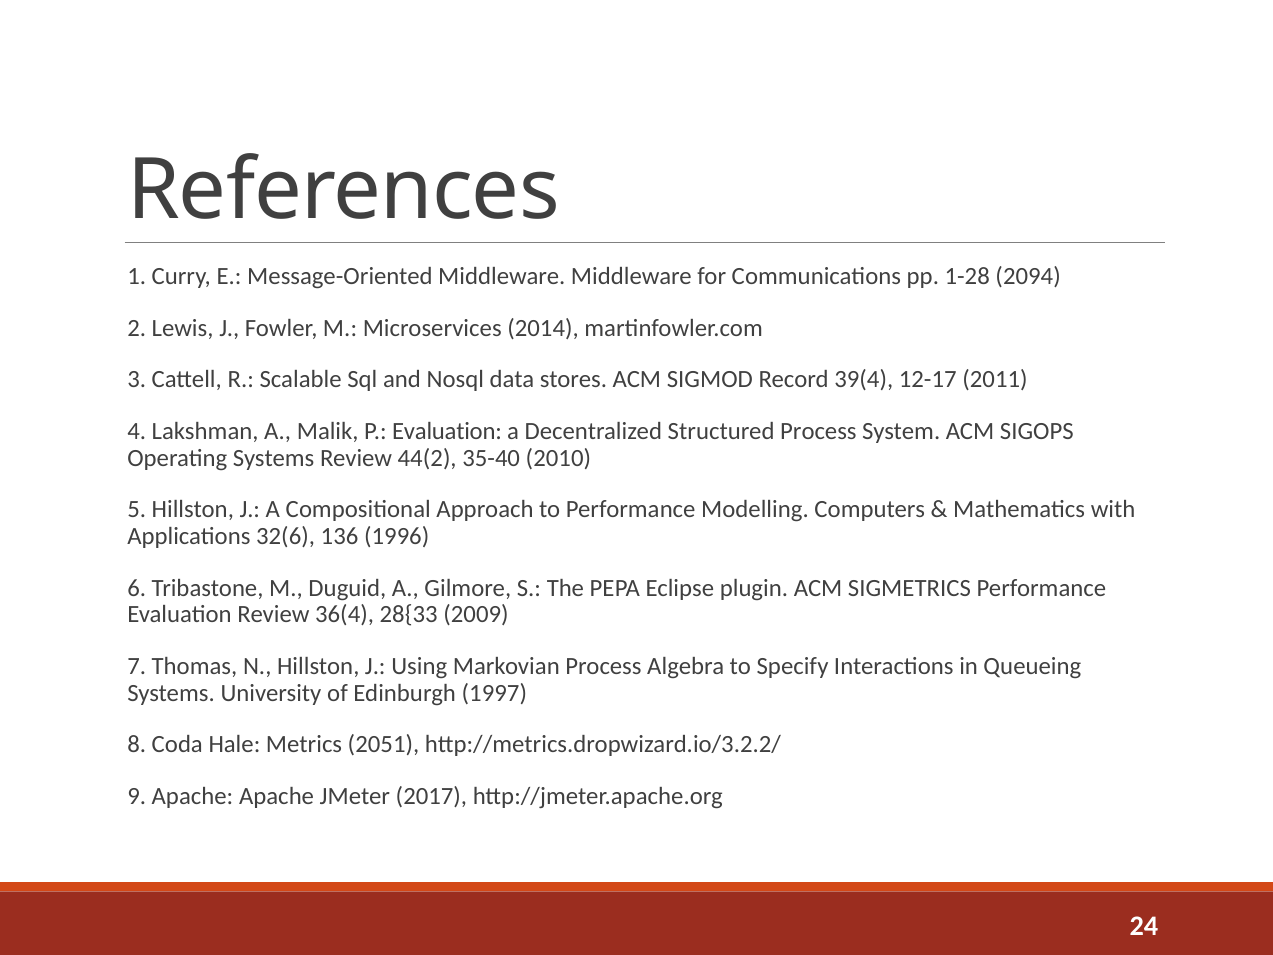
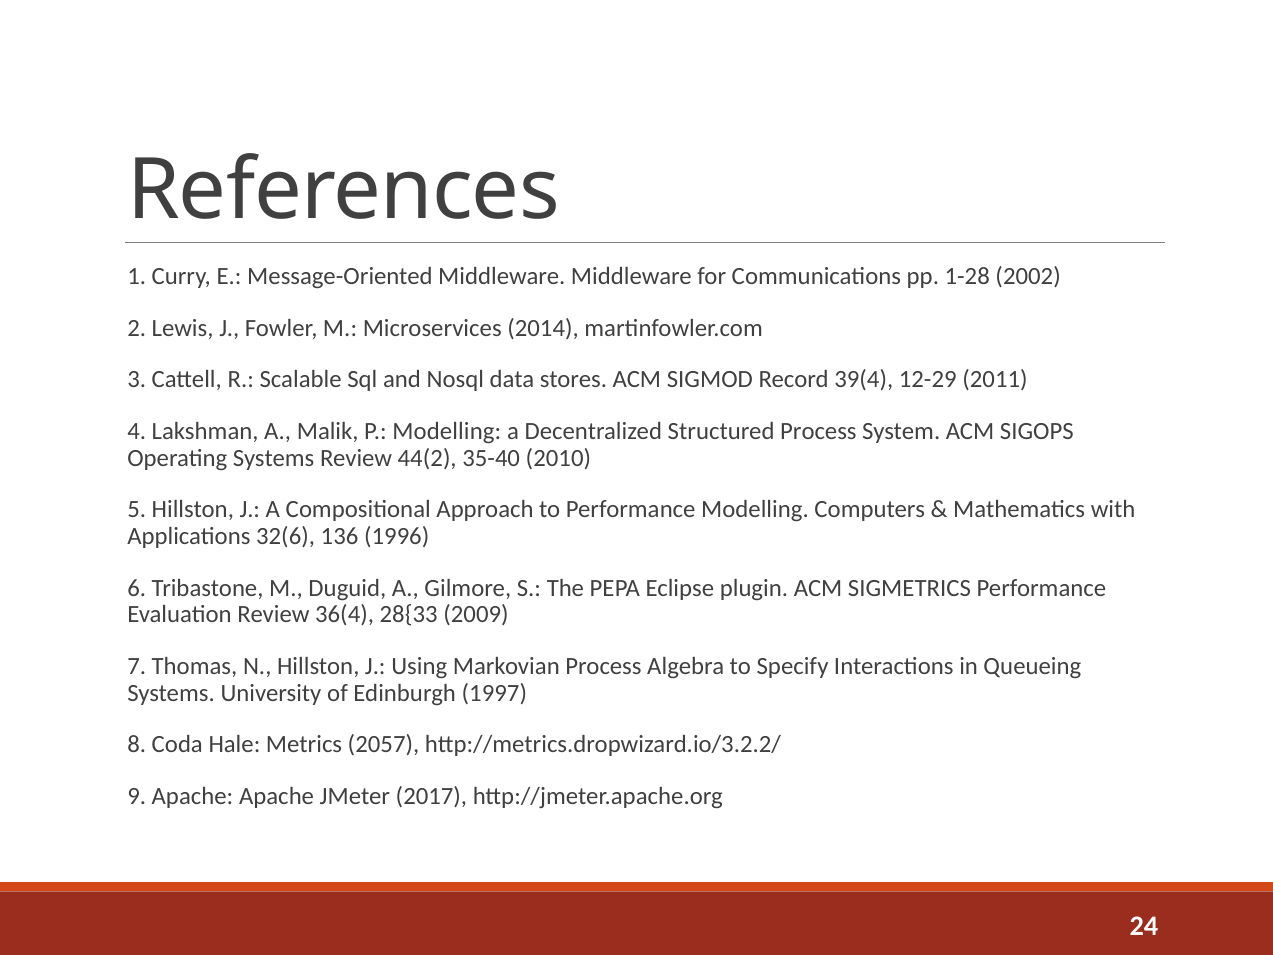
2094: 2094 -> 2002
12-17: 12-17 -> 12-29
P Evaluation: Evaluation -> Modelling
2051: 2051 -> 2057
